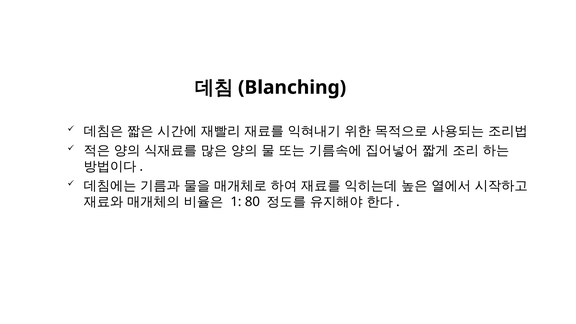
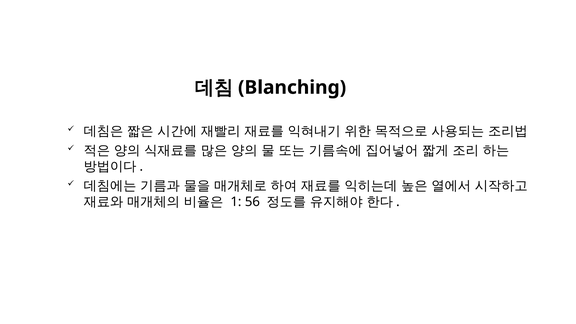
80: 80 -> 56
